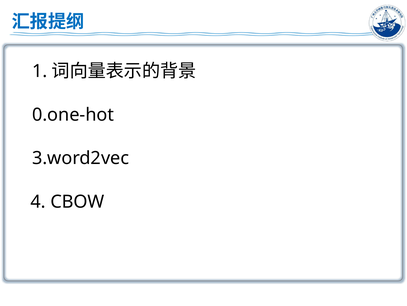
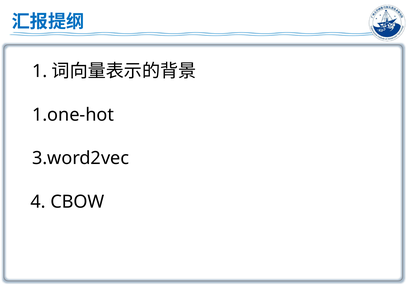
0.one-hot: 0.one-hot -> 1.one-hot
